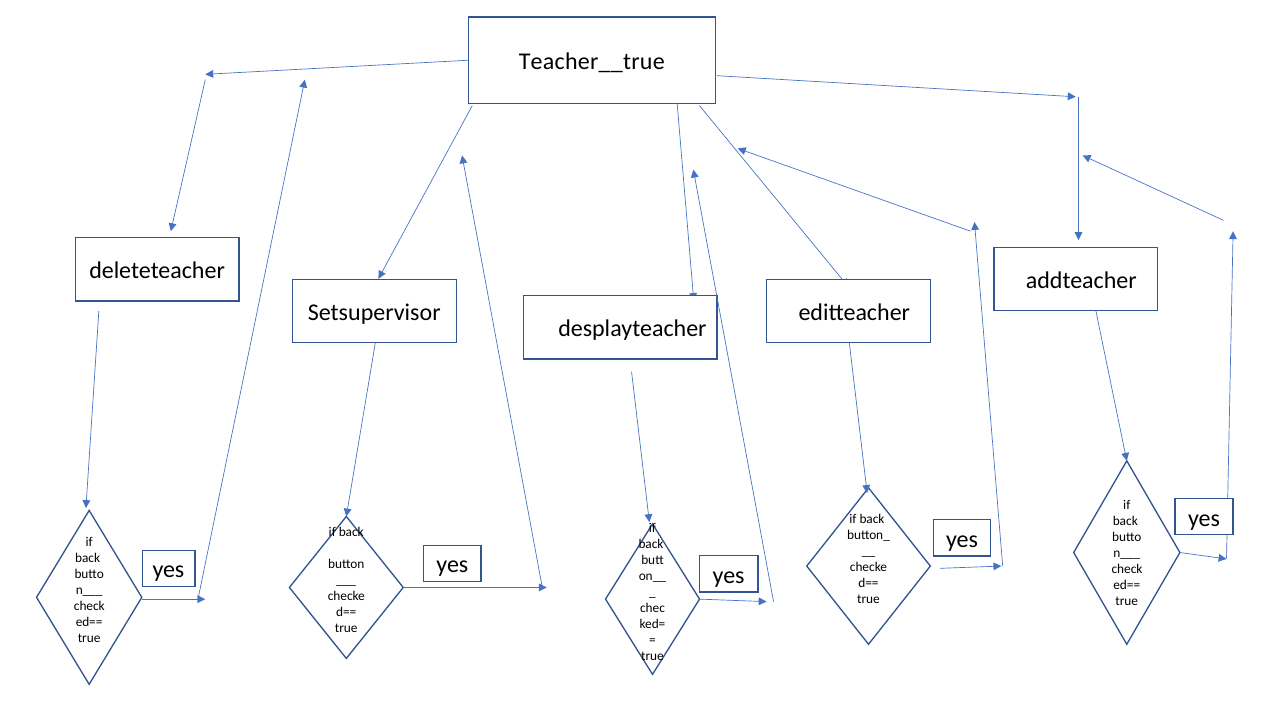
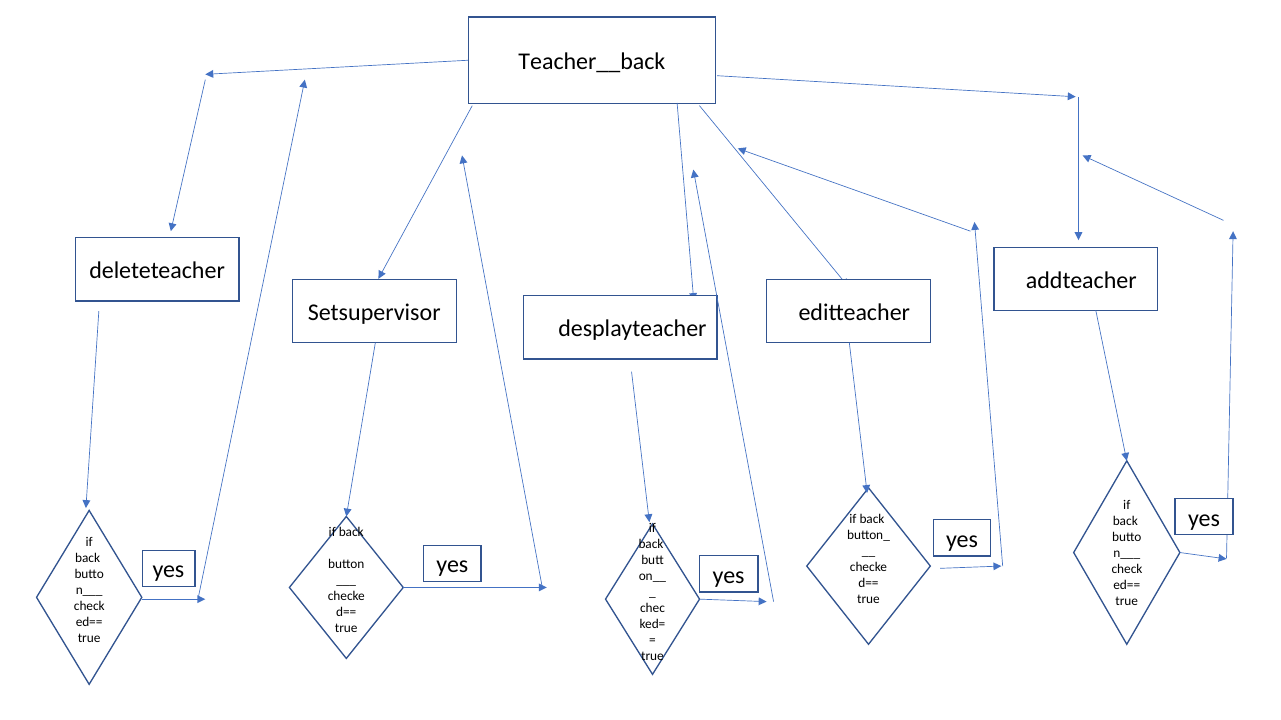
Teacher__true: Teacher__true -> Teacher__back
